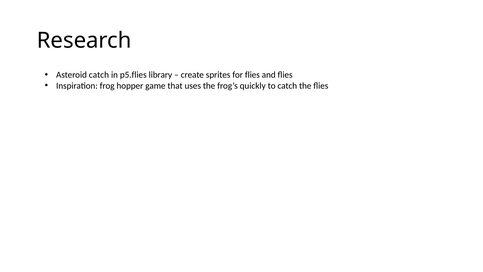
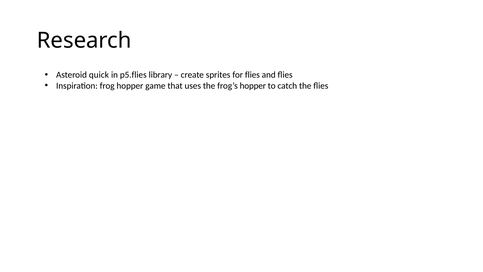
Asteroid catch: catch -> quick
frog’s quickly: quickly -> hopper
